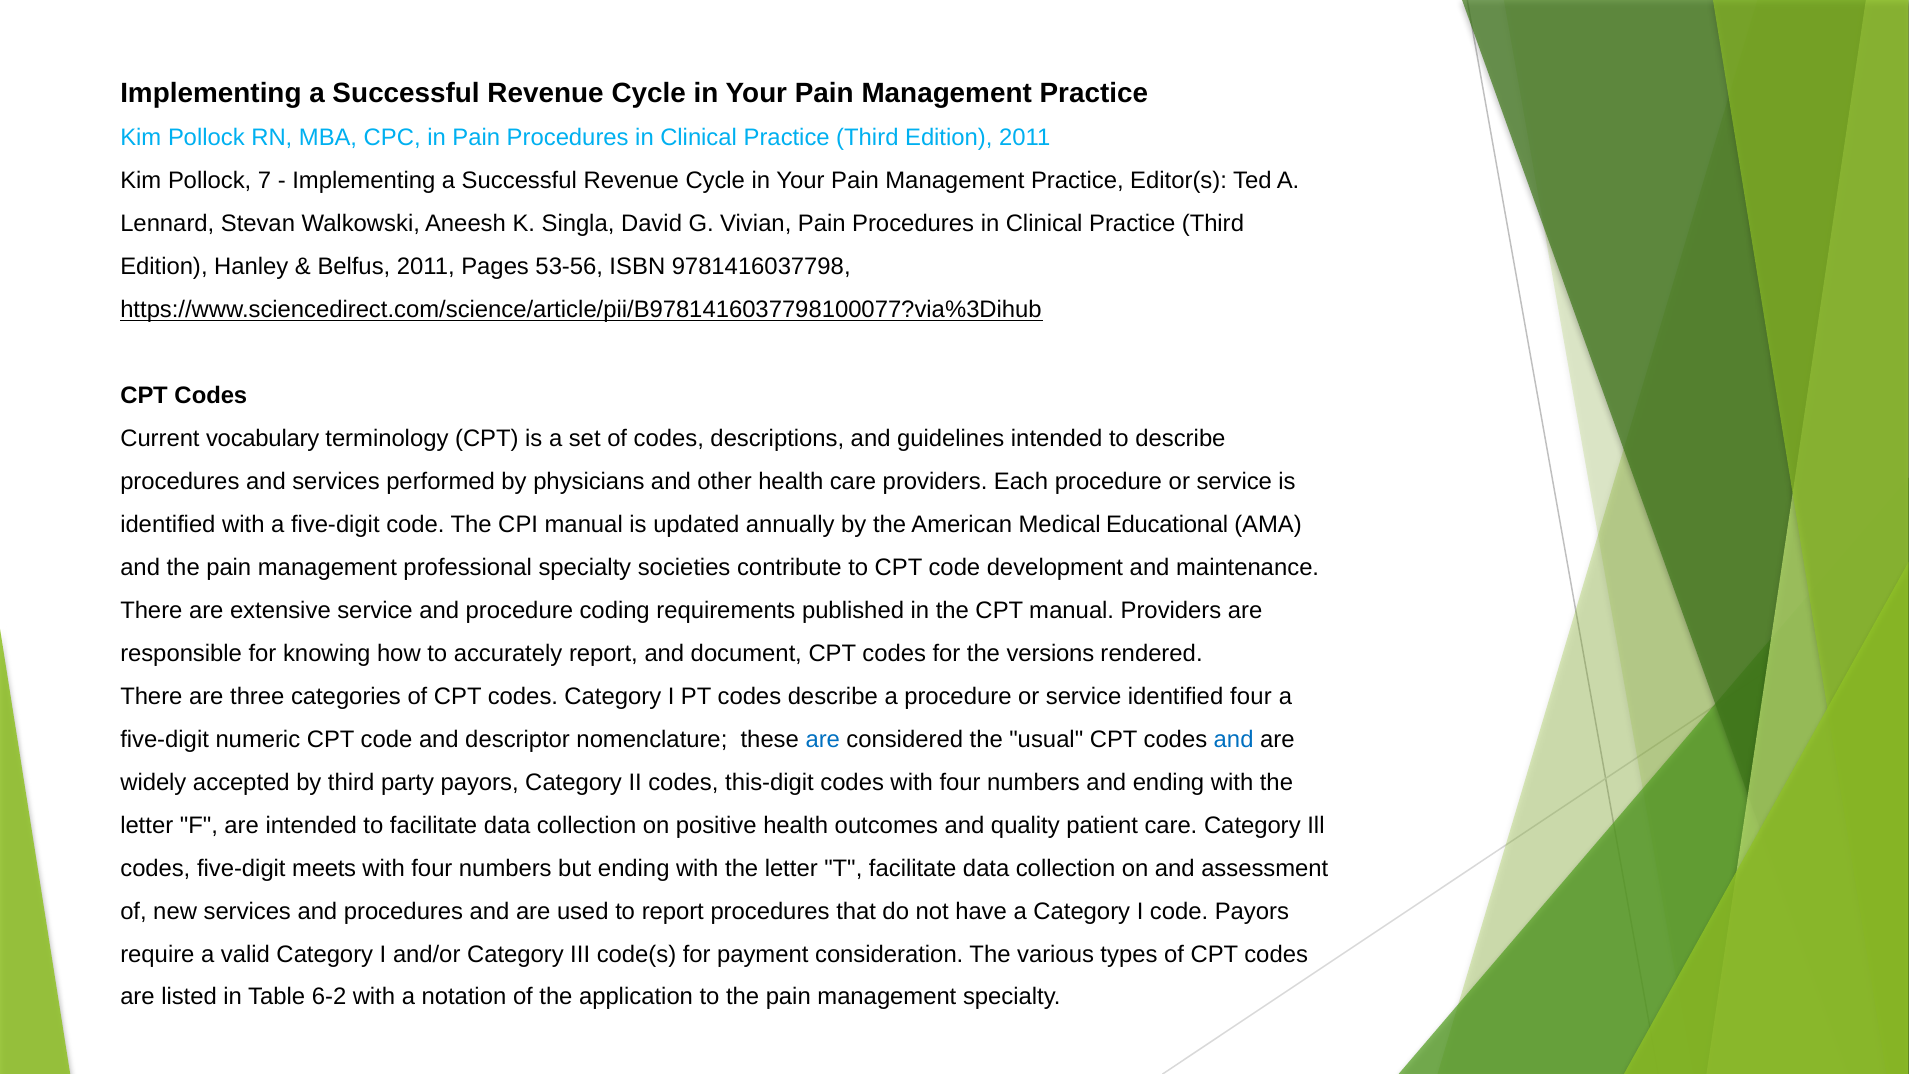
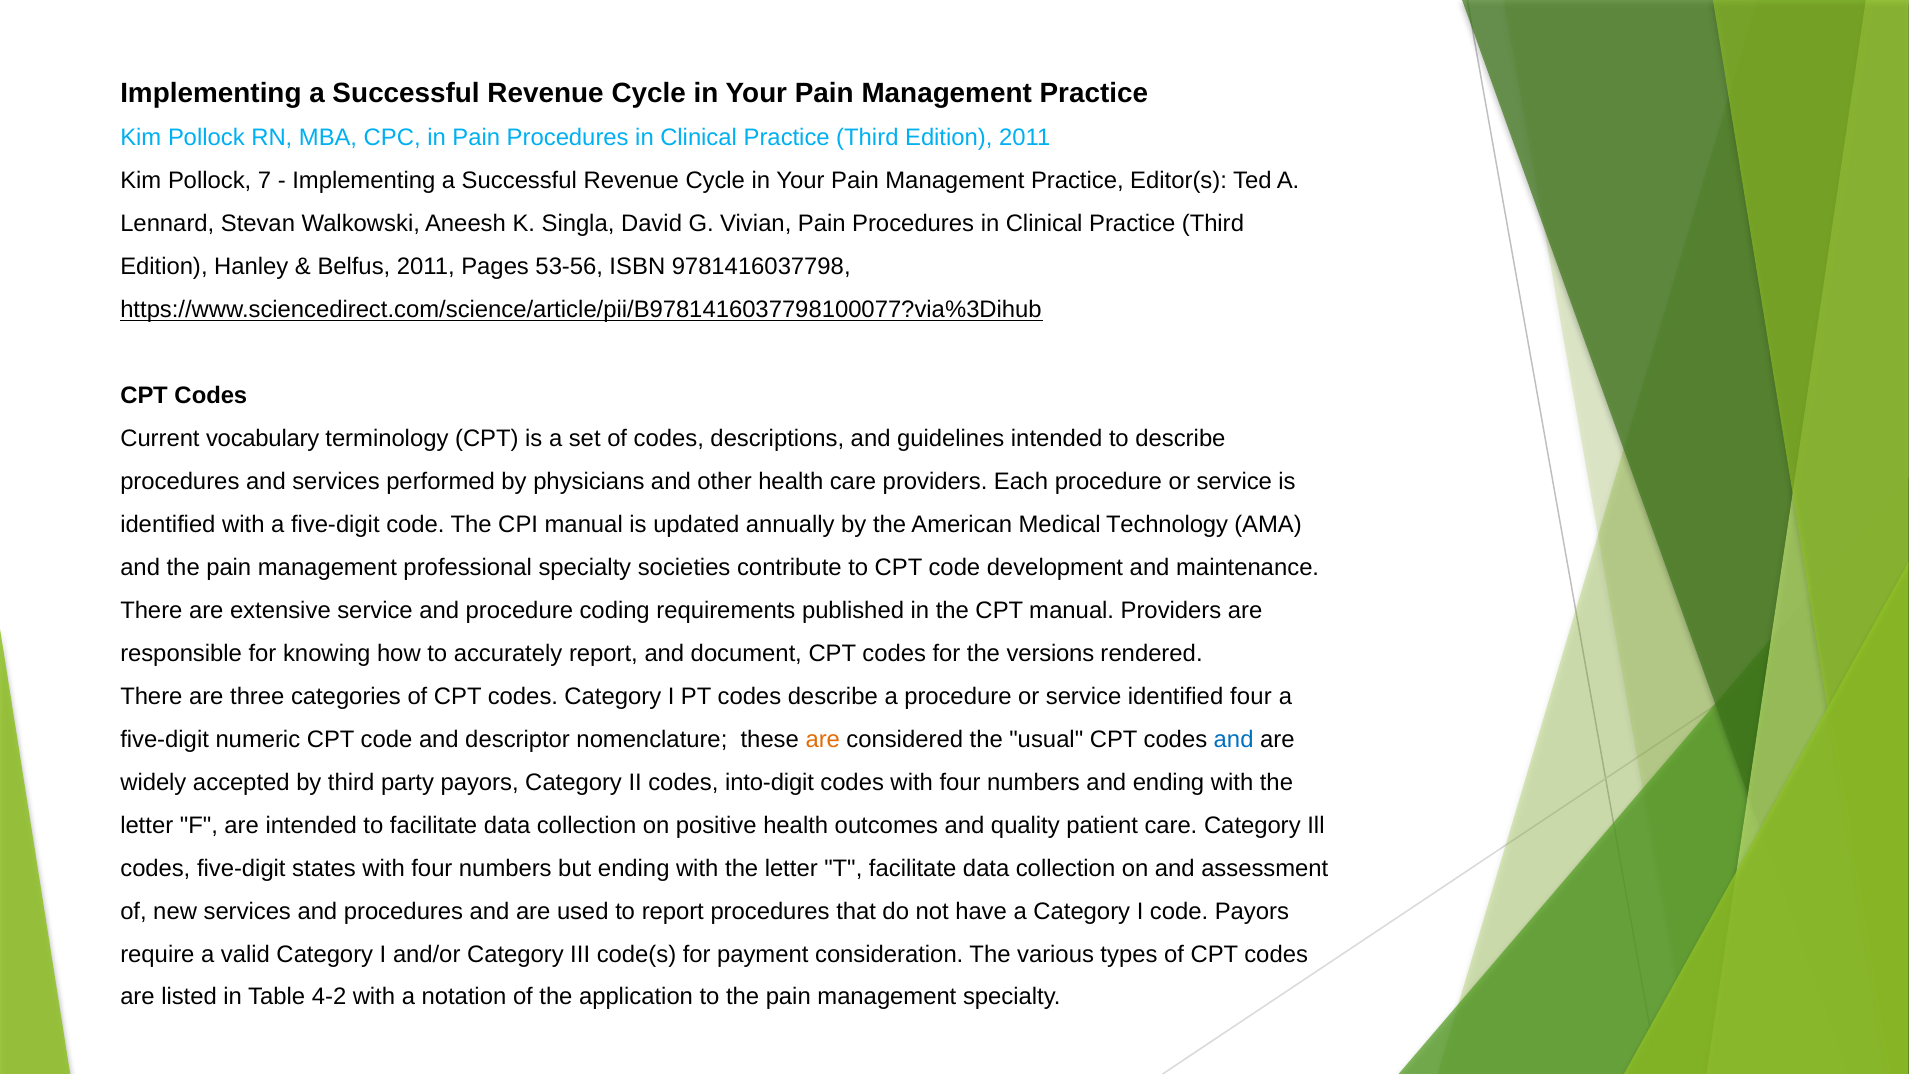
Educational: Educational -> Technology
are at (823, 739) colour: blue -> orange
this-digit: this-digit -> into-digit
meets: meets -> states
6-2: 6-2 -> 4-2
